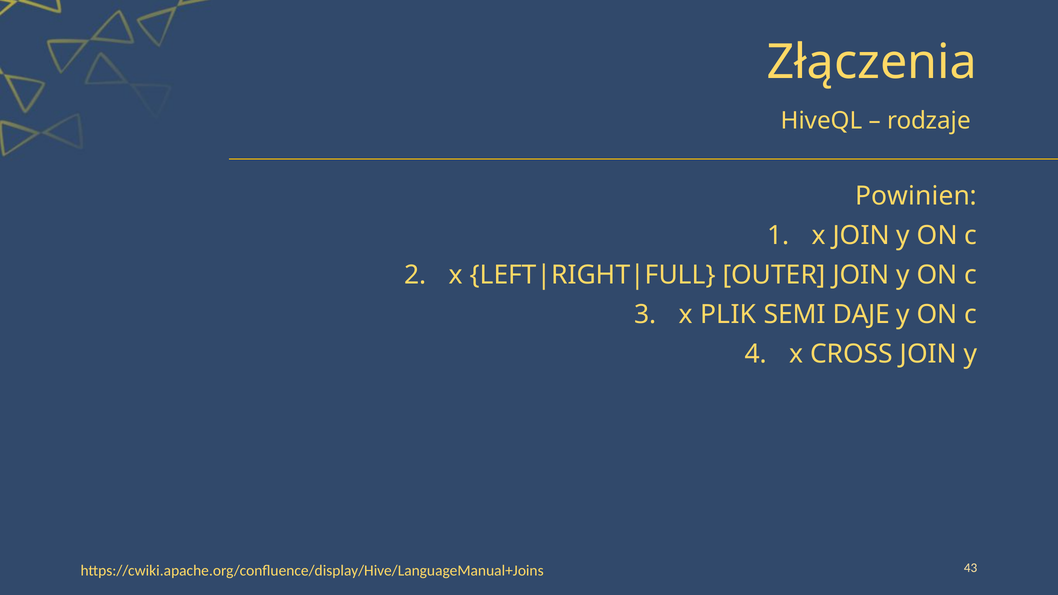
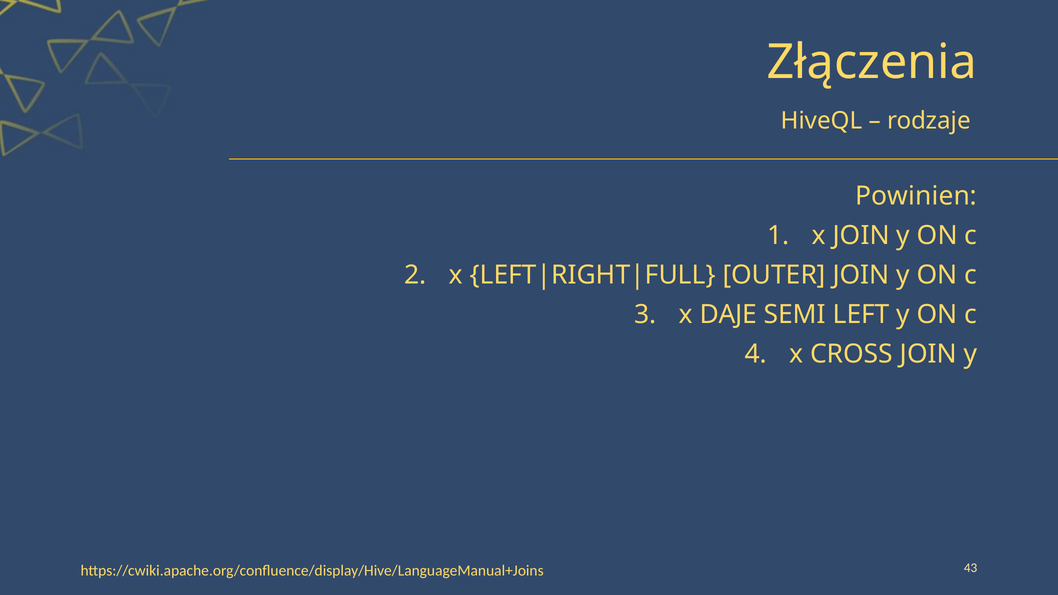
PLIK: PLIK -> DAJE
DAJE: DAJE -> LEFT
